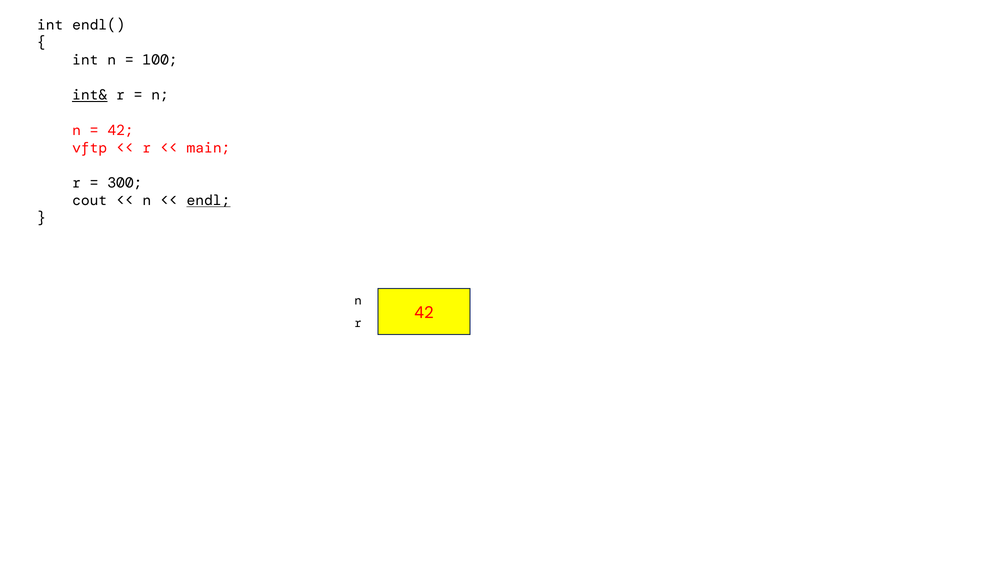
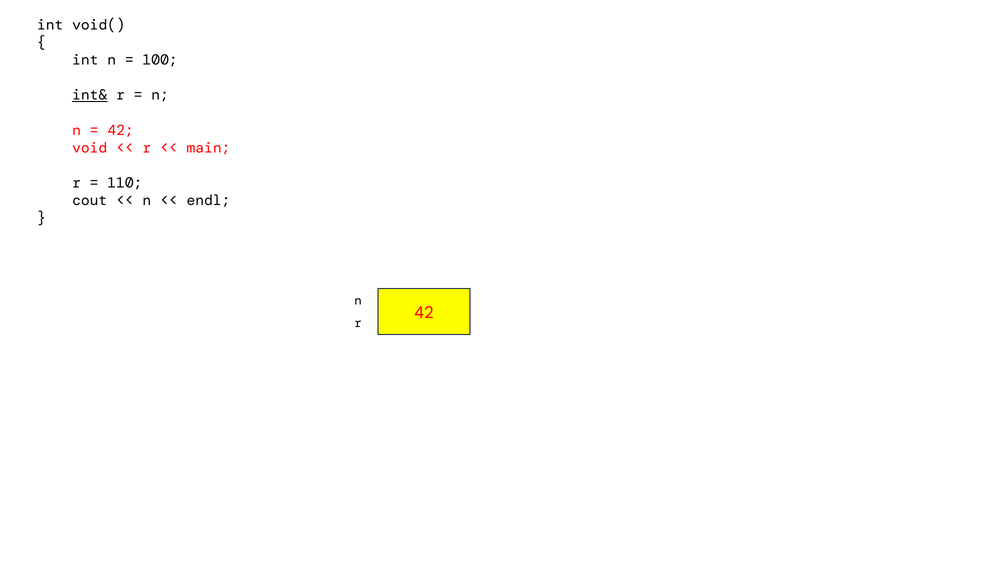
endl(: endl( -> void(
vftp: vftp -> void
300: 300 -> 110
endl underline: present -> none
